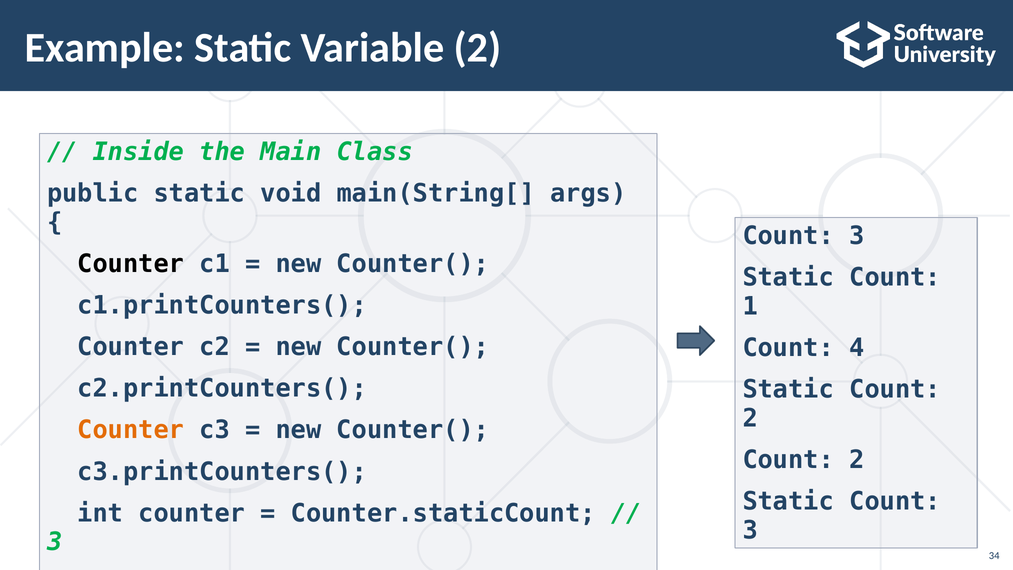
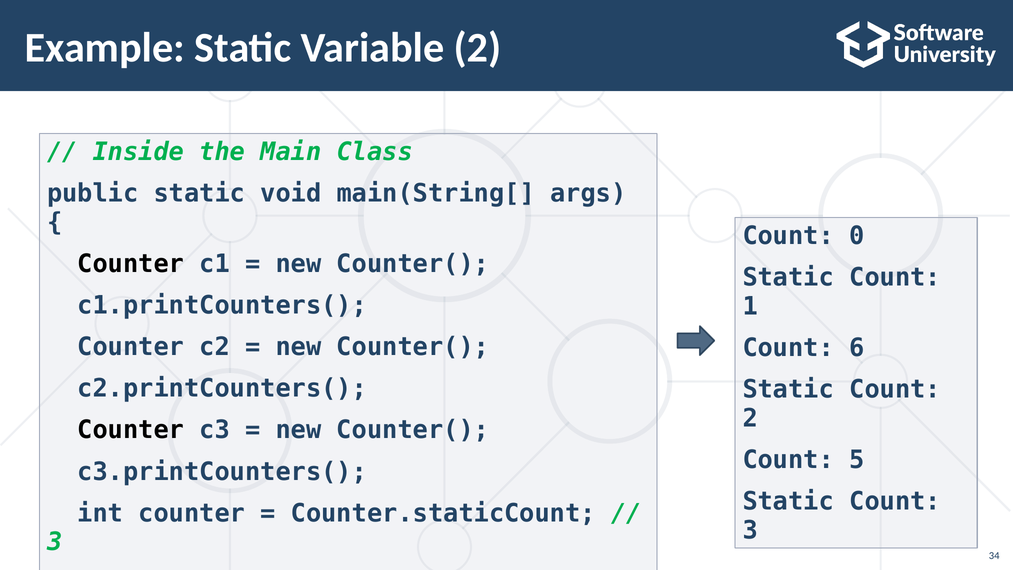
3 at (857, 236): 3 -> 0
4: 4 -> 6
Counter at (131, 430) colour: orange -> black
2 at (857, 460): 2 -> 5
